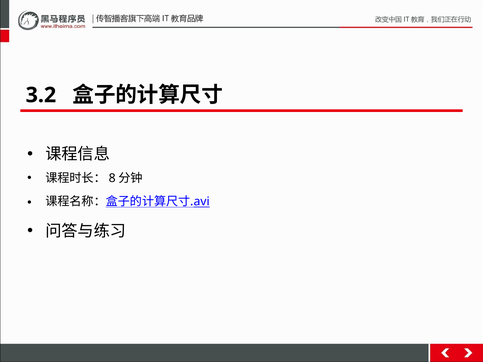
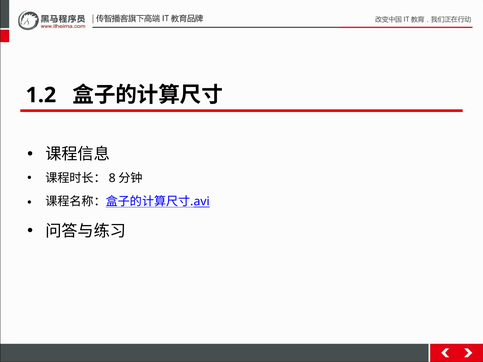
3.2: 3.2 -> 1.2
